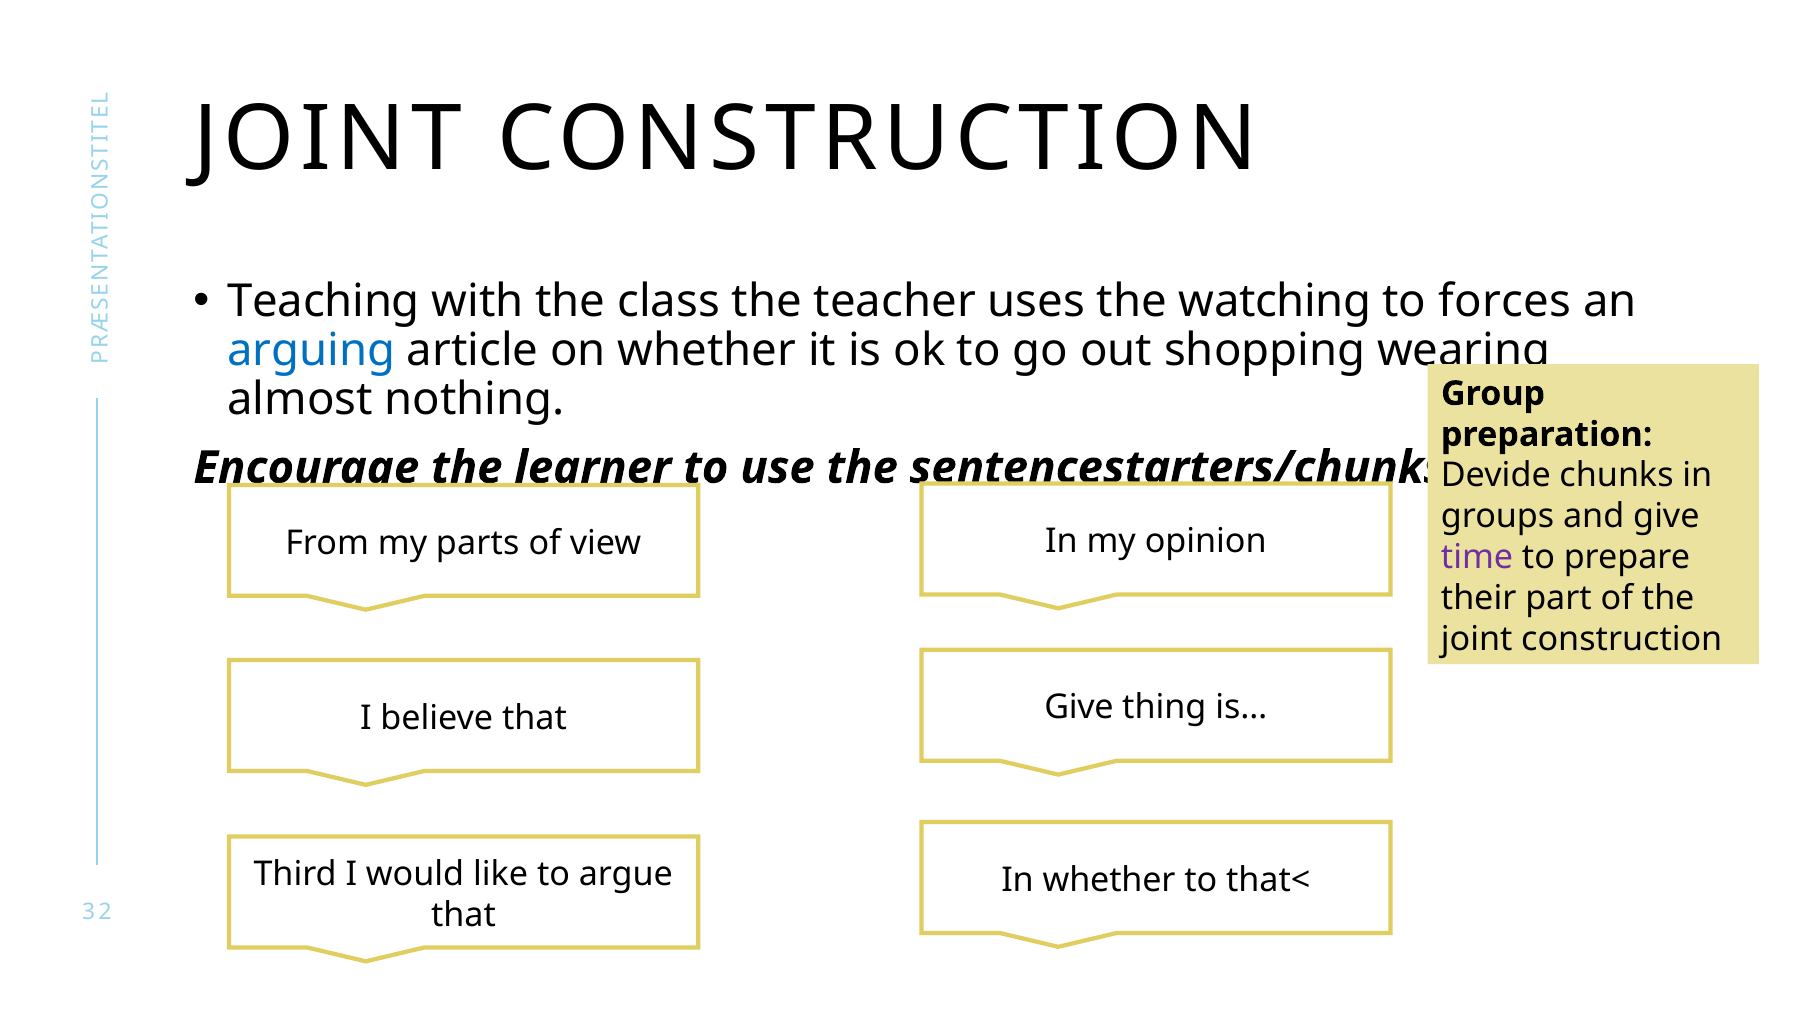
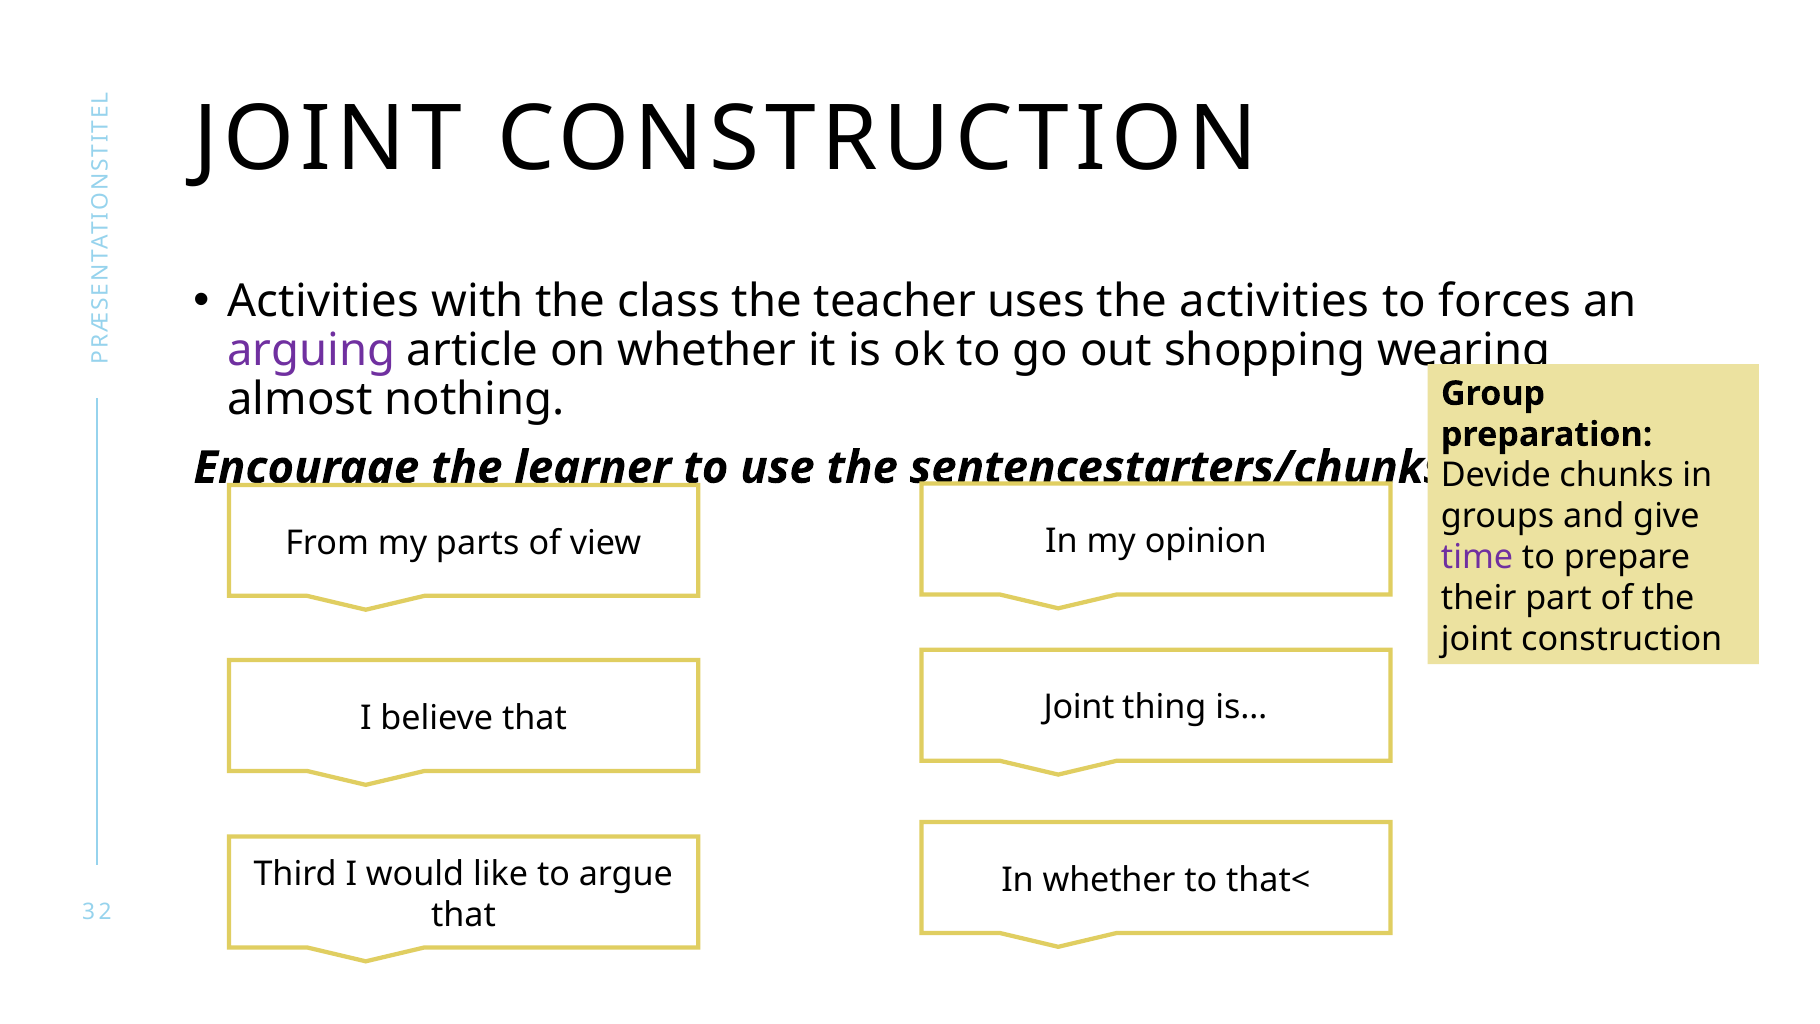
Teaching at (324, 301): Teaching -> Activities
the watching: watching -> activities
arguing colour: blue -> purple
that Give: Give -> Joint
